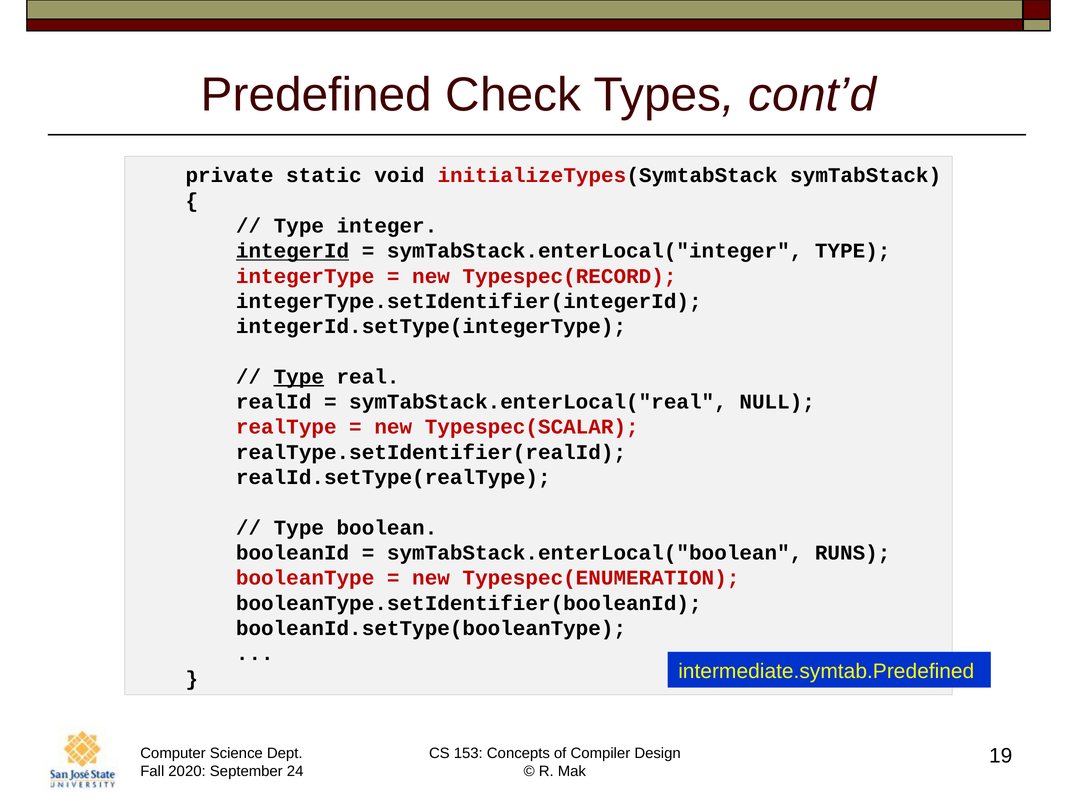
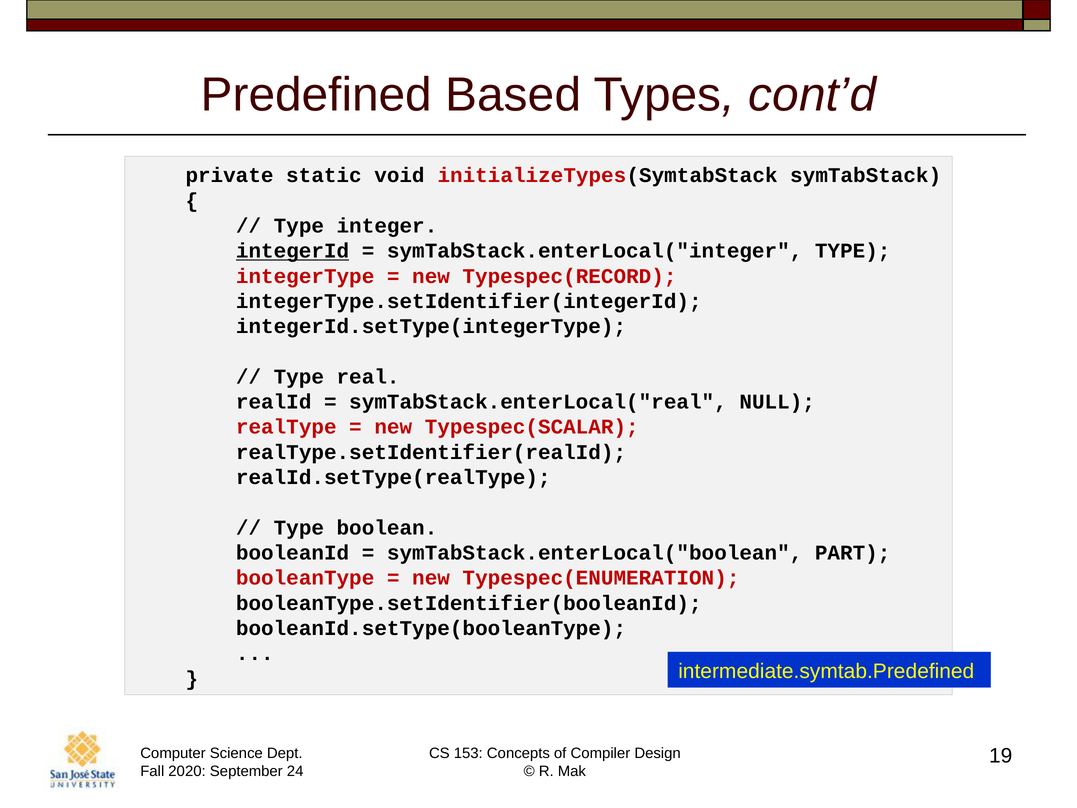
Check: Check -> Based
Type at (299, 377) underline: present -> none
RUNS: RUNS -> PART
